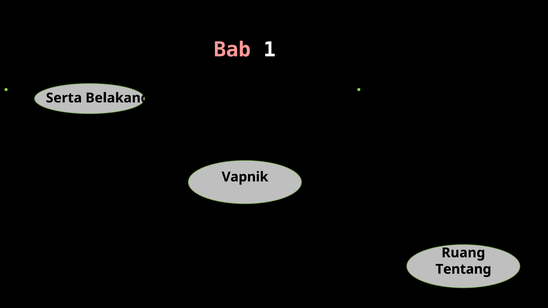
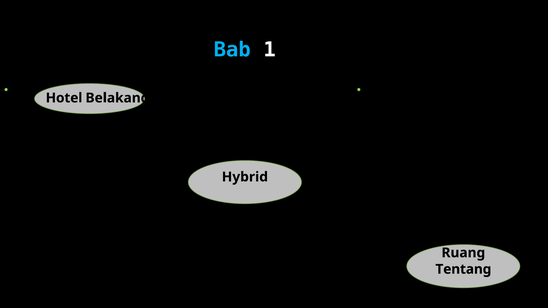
Bab colour: pink -> light blue
Serta: Serta -> Hotel
Vapnik: Vapnik -> Hybrid
